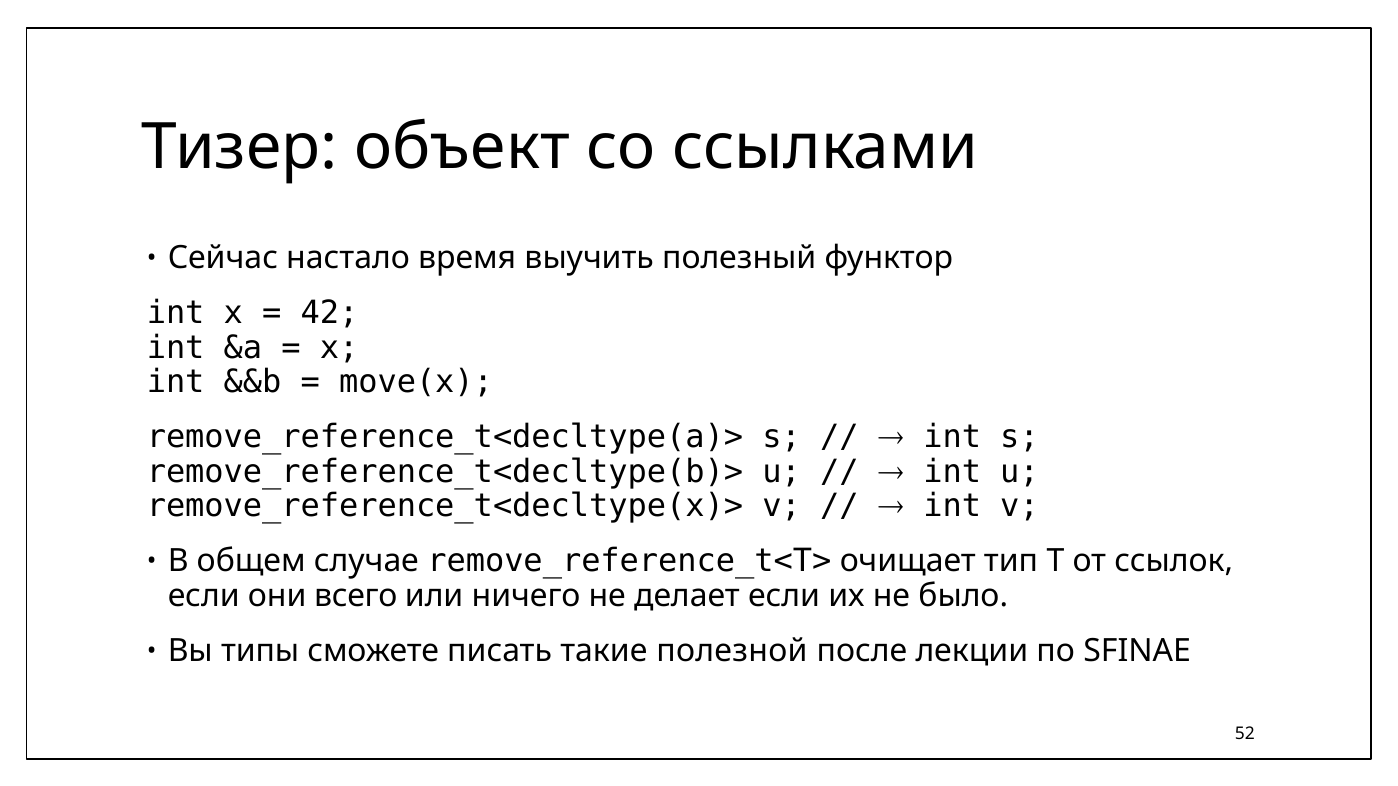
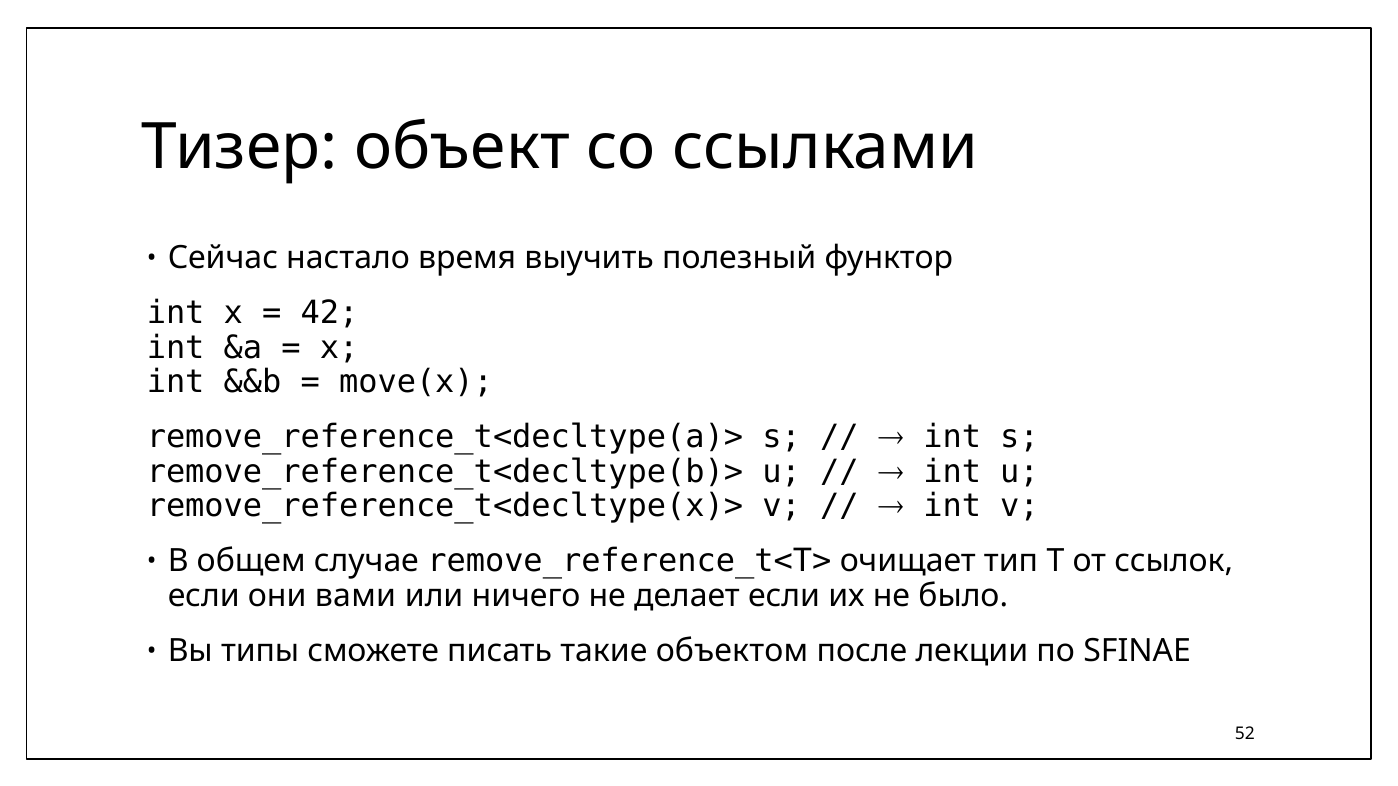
всего: всего -> вами
полезной: полезной -> объектом
